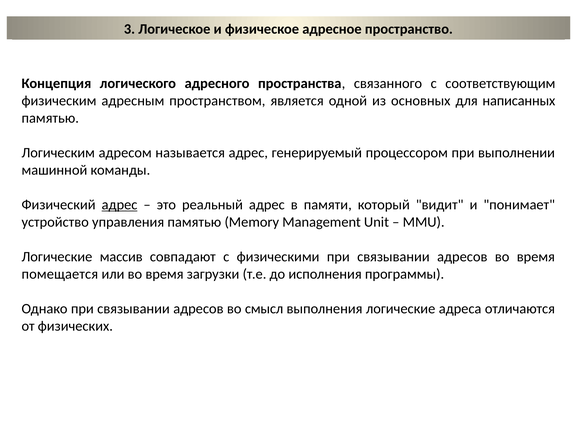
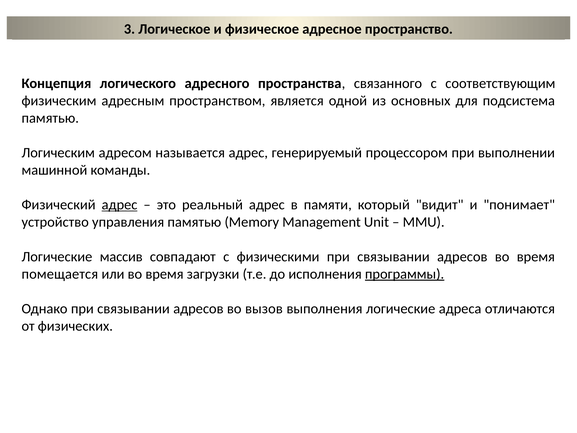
написанных: написанных -> подсистема
программы underline: none -> present
смысл: смысл -> вызов
